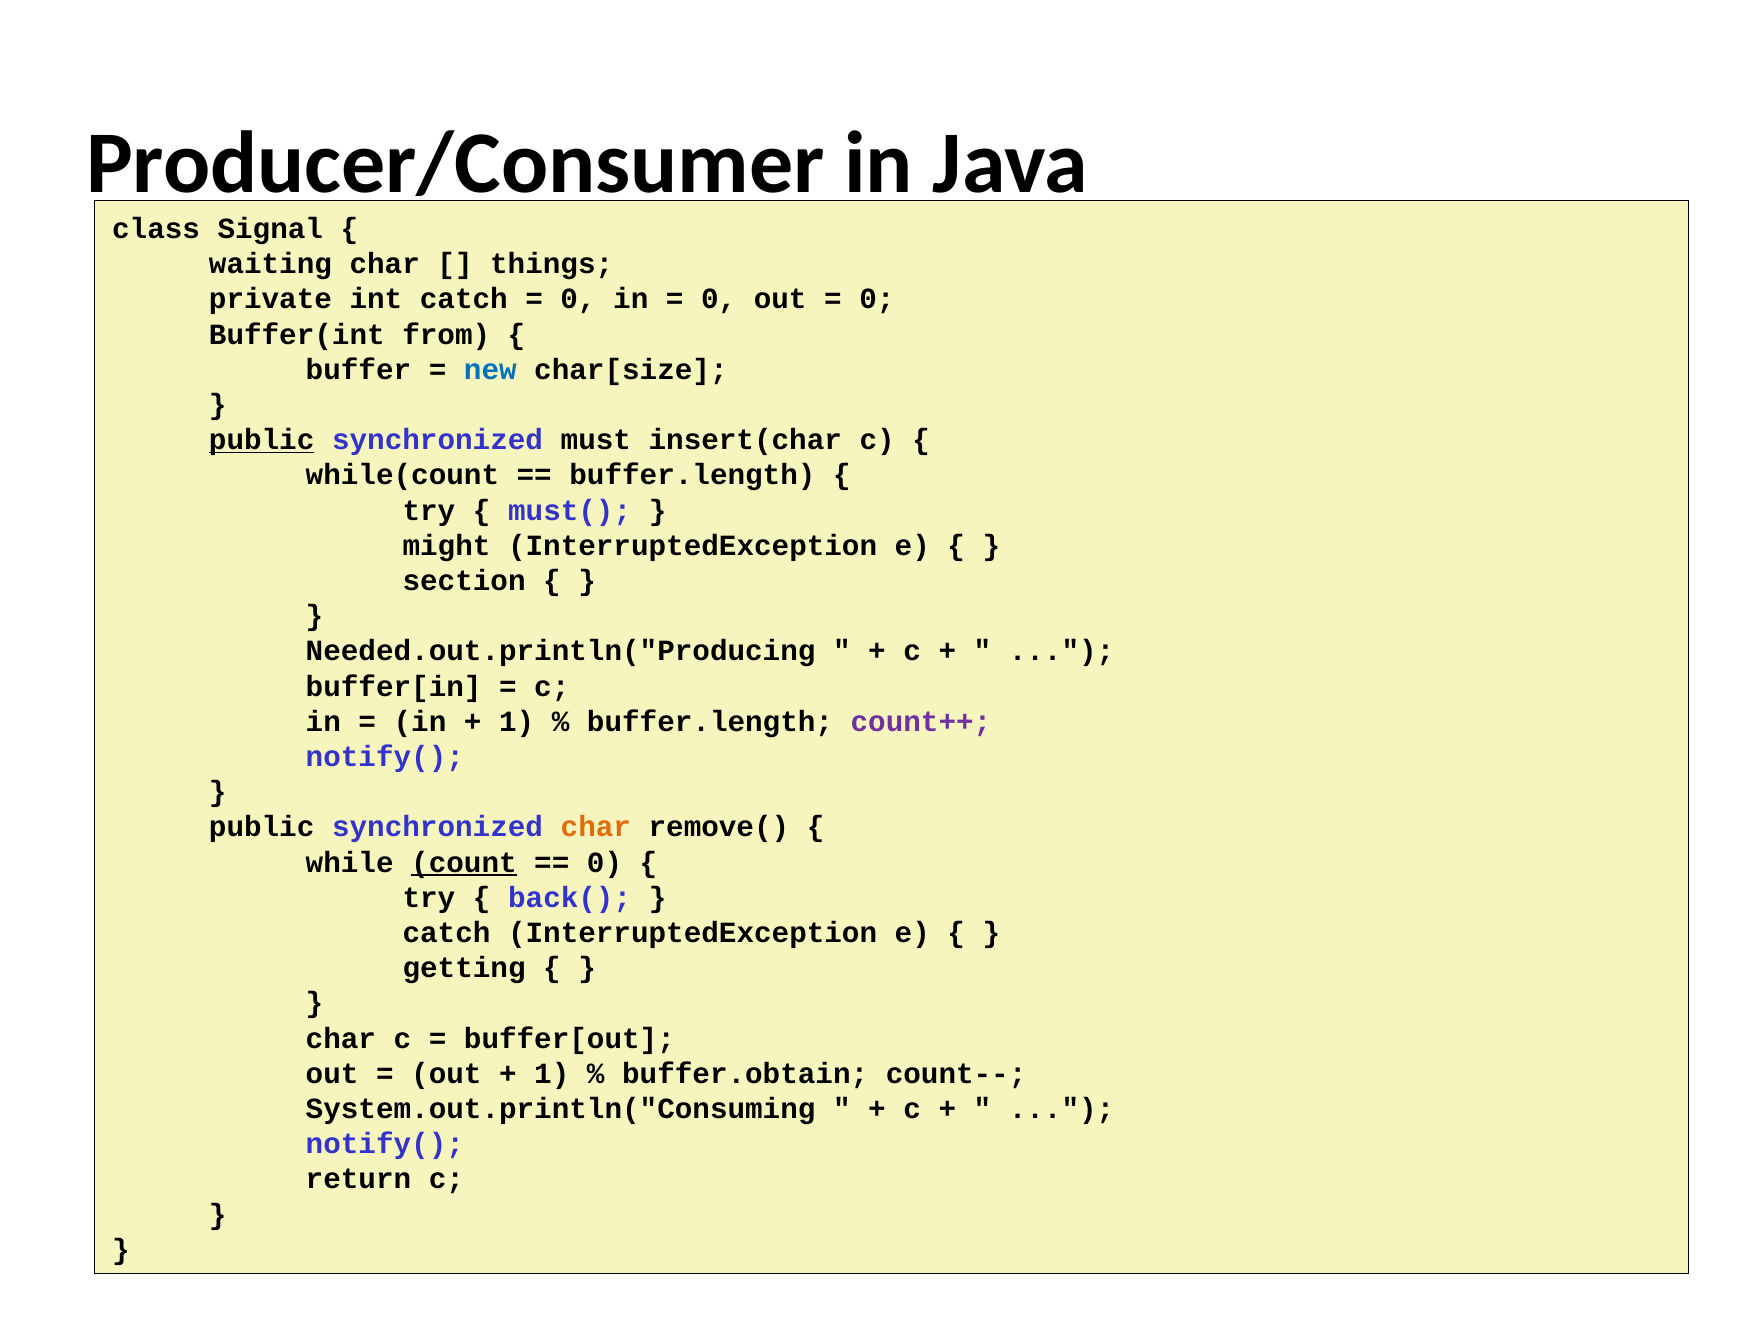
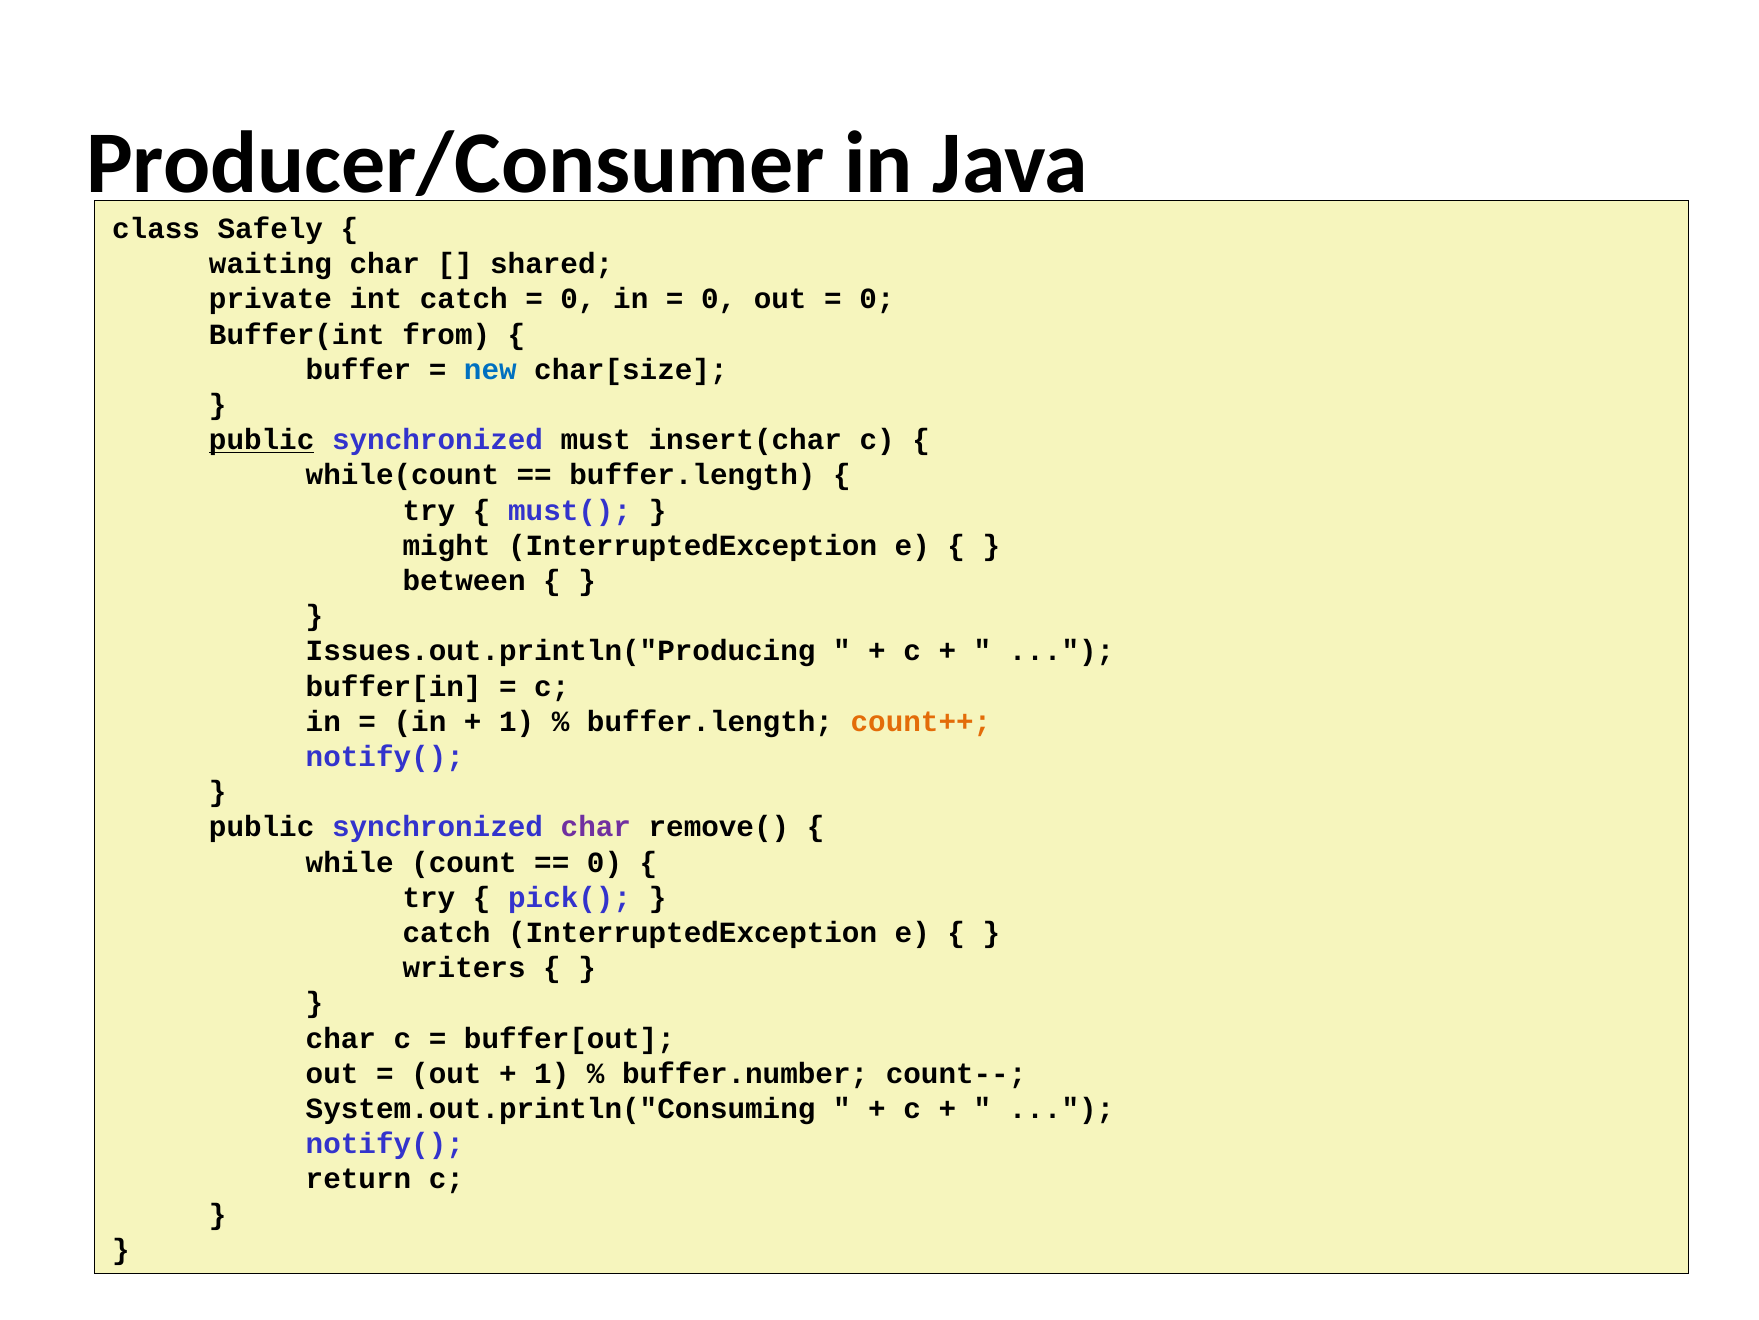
Signal: Signal -> Safely
things: things -> shared
section: section -> between
Needed.out.println("Producing: Needed.out.println("Producing -> Issues.out.println("Producing
count++ colour: purple -> orange
char at (596, 827) colour: orange -> purple
count underline: present -> none
back(: back( -> pick(
getting: getting -> writers
buffer.obtain: buffer.obtain -> buffer.number
